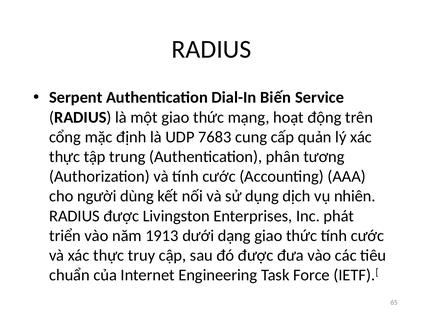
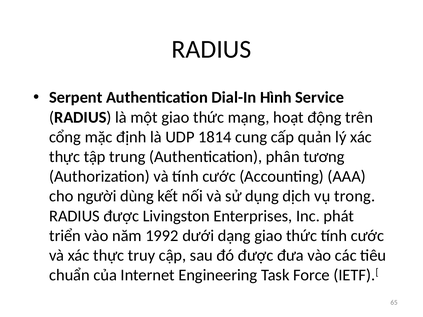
Biến: Biến -> Hình
7683: 7683 -> 1814
nhiên: nhiên -> trong
1913: 1913 -> 1992
